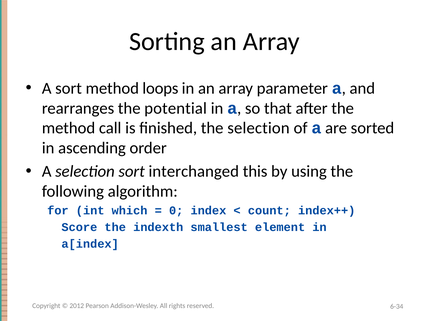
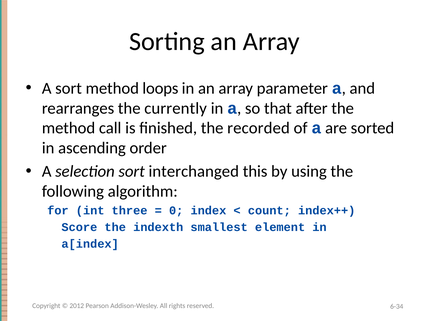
potential: potential -> currently
the selection: selection -> recorded
which: which -> three
